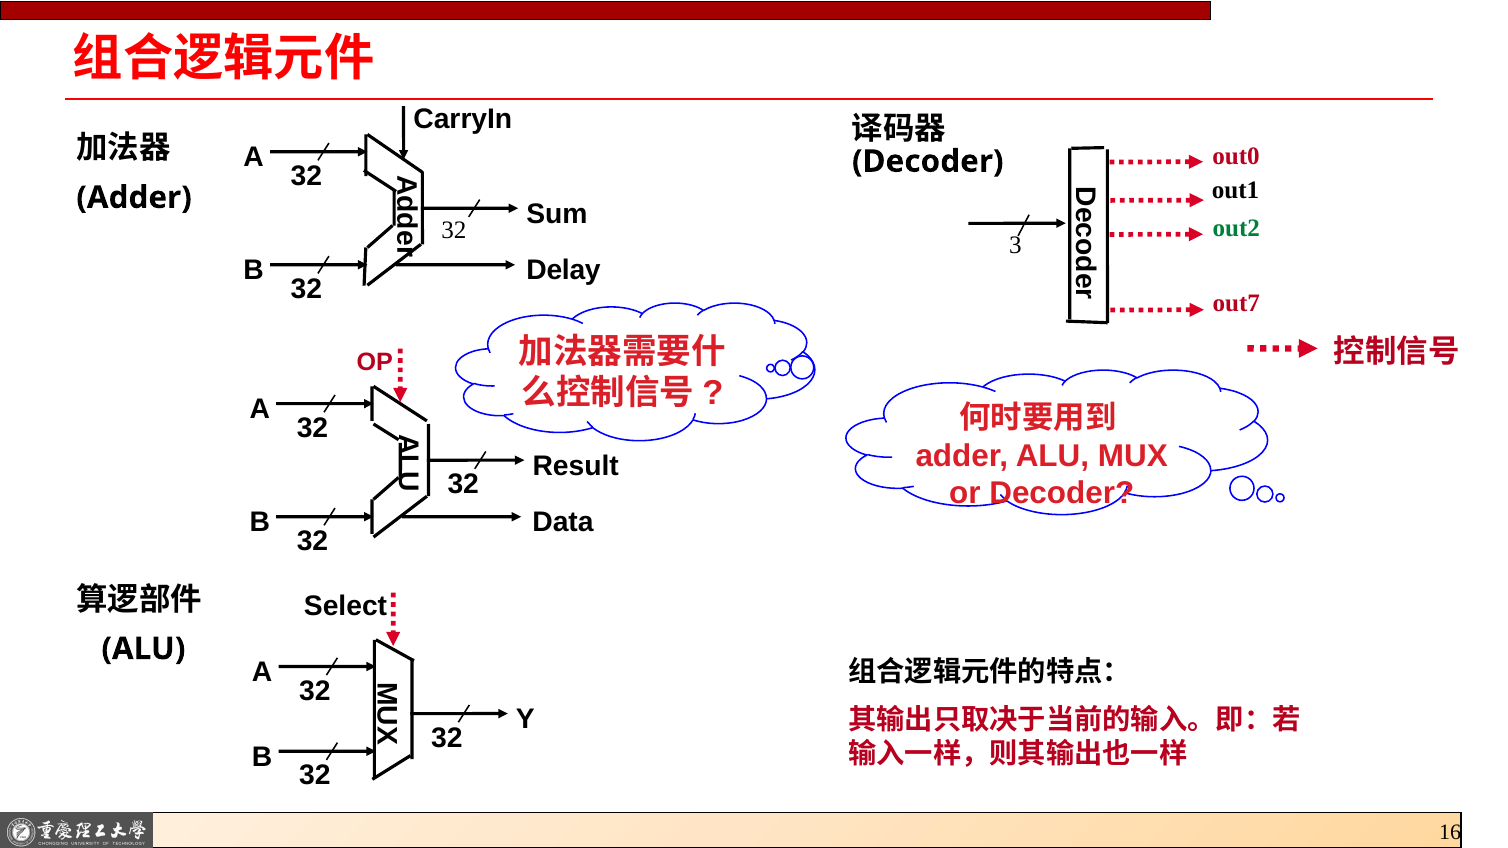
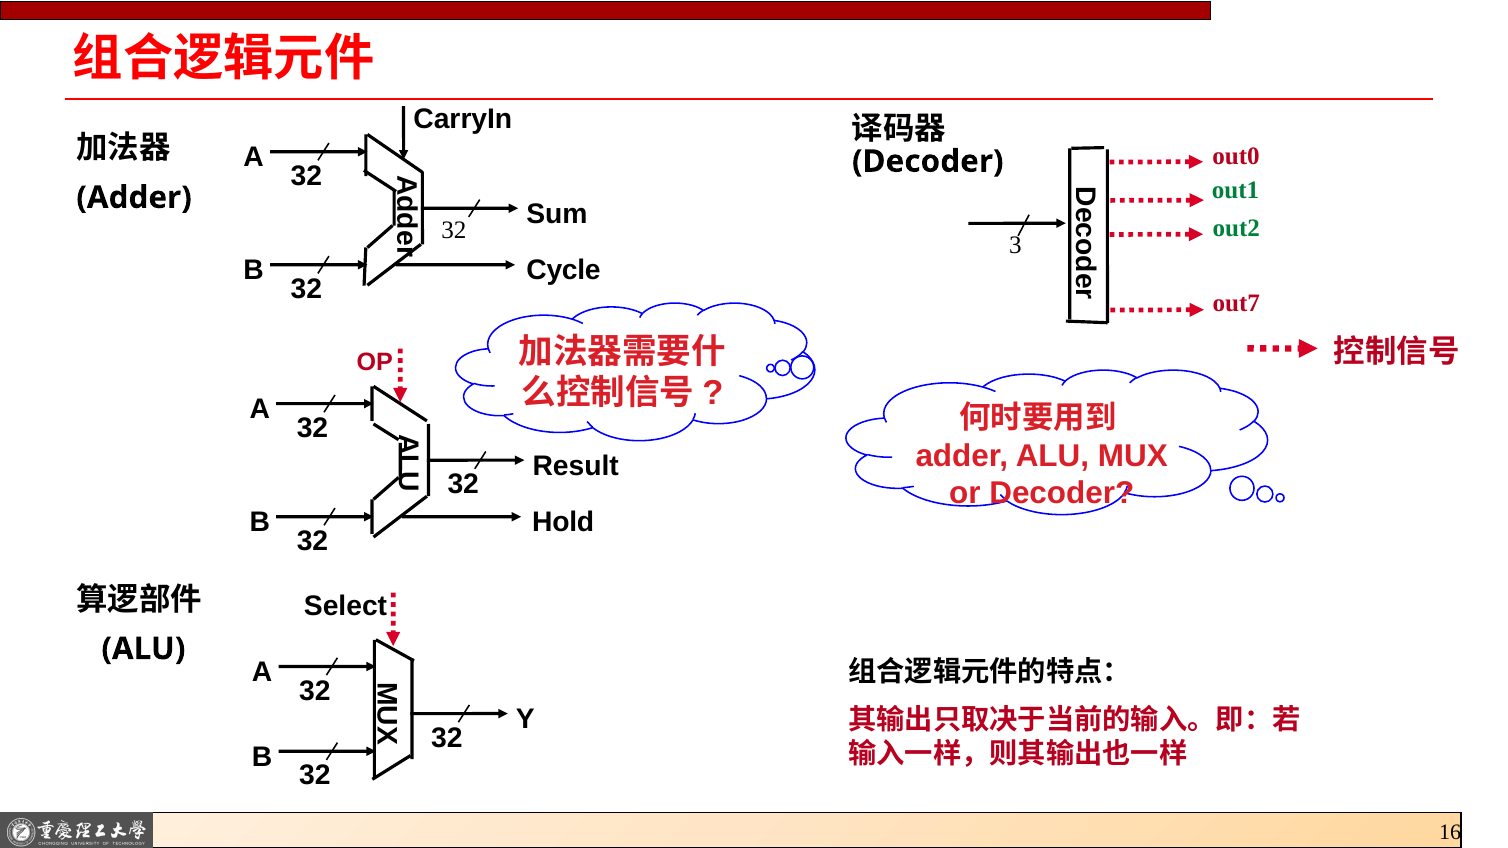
out1 colour: black -> green
Delay: Delay -> Cycle
Data: Data -> Hold
